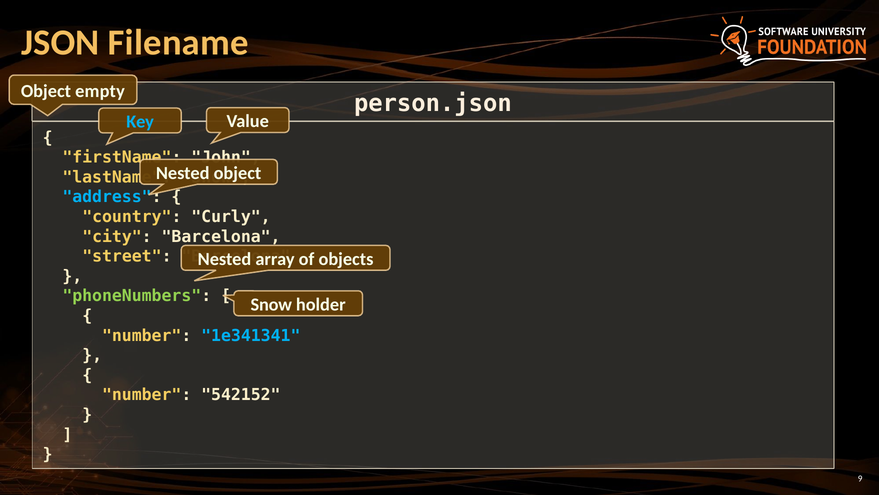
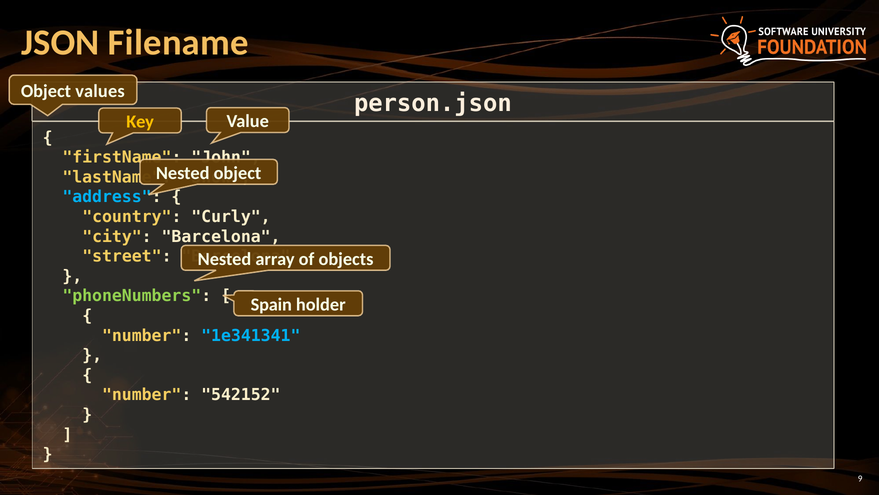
empty: empty -> values
Key colour: light blue -> yellow
Snow at (271, 304): Snow -> Spain
